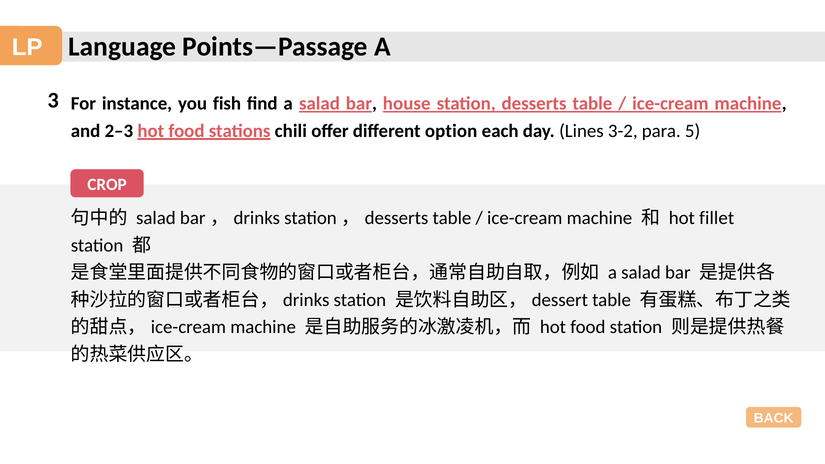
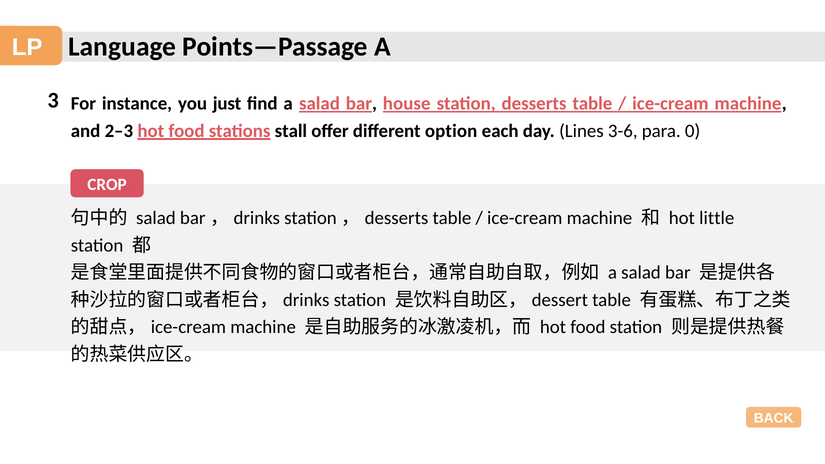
fish: fish -> just
chili: chili -> stall
3-2: 3-2 -> 3-6
5: 5 -> 0
fillet: fillet -> little
